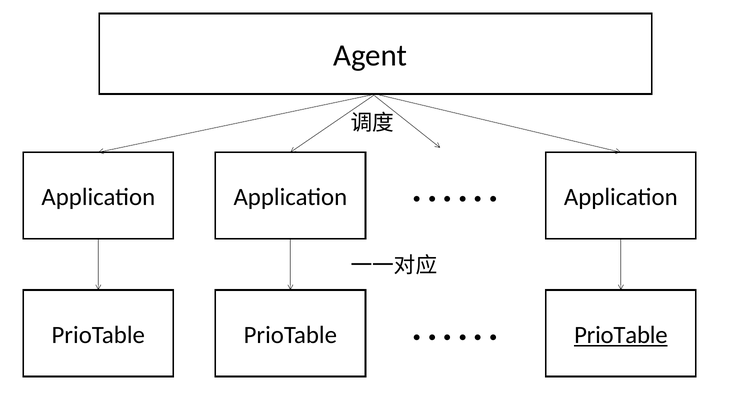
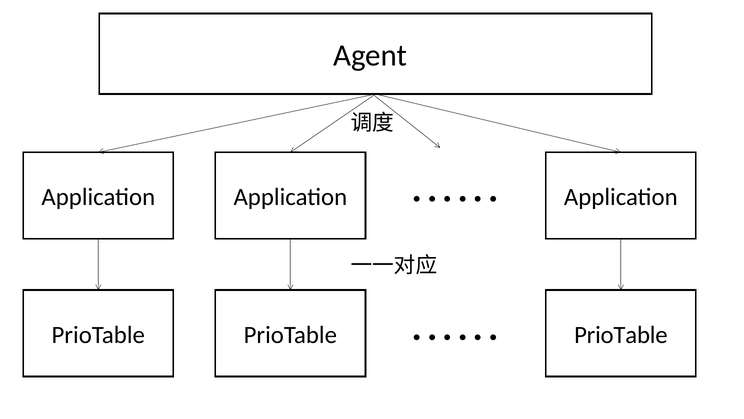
PrioTable at (621, 335) underline: present -> none
